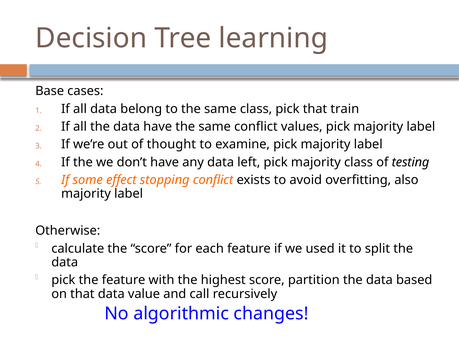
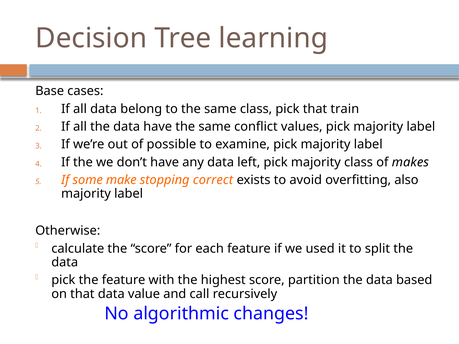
thought: thought -> possible
testing: testing -> makes
effect: effect -> make
stopping conflict: conflict -> correct
